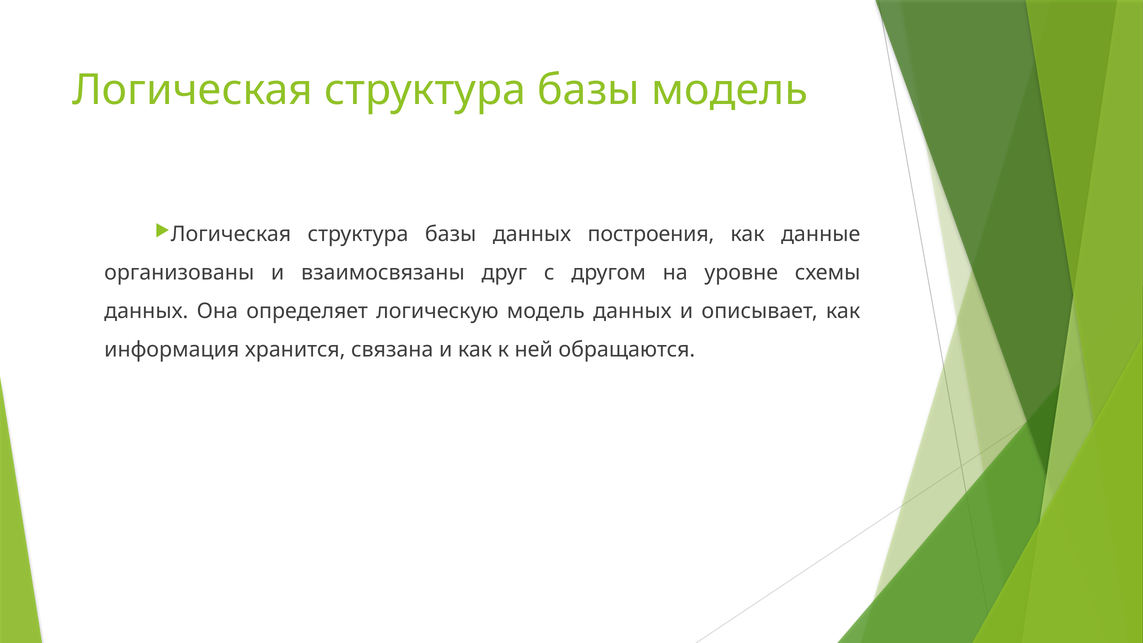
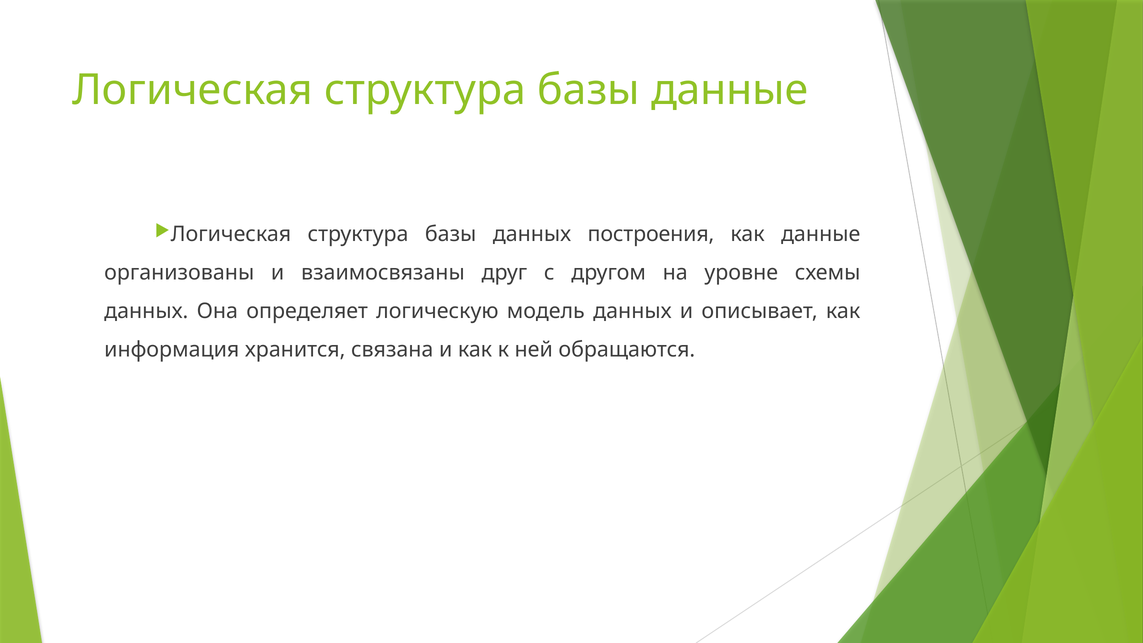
базы модель: модель -> данные
